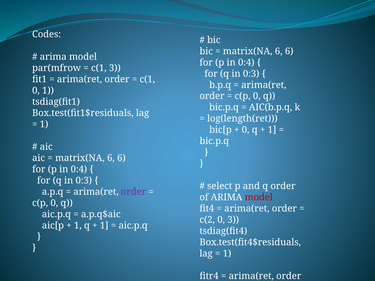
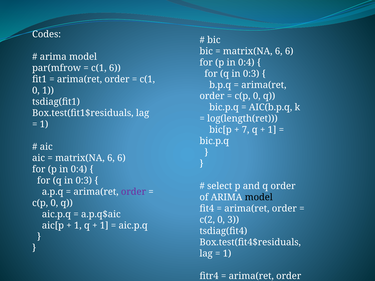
c(1 3: 3 -> 6
0 at (246, 130): 0 -> 7
model at (259, 197) colour: red -> black
